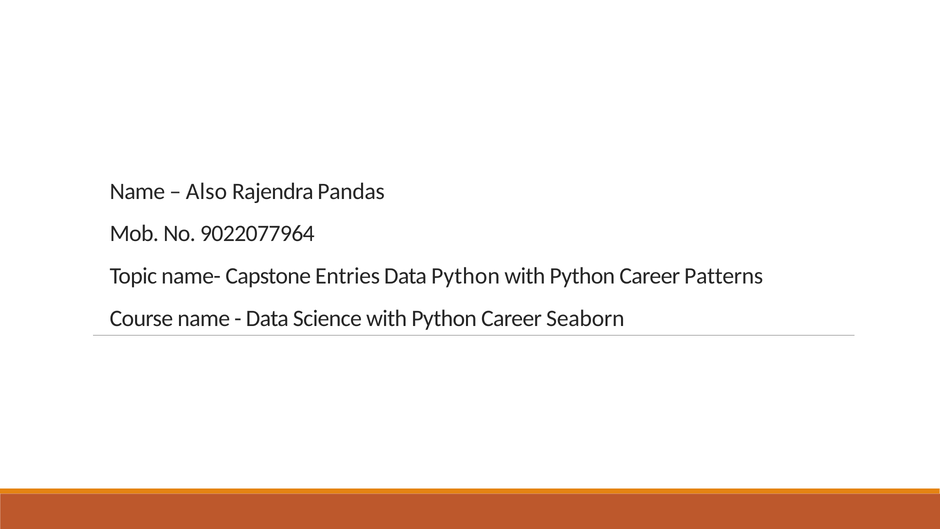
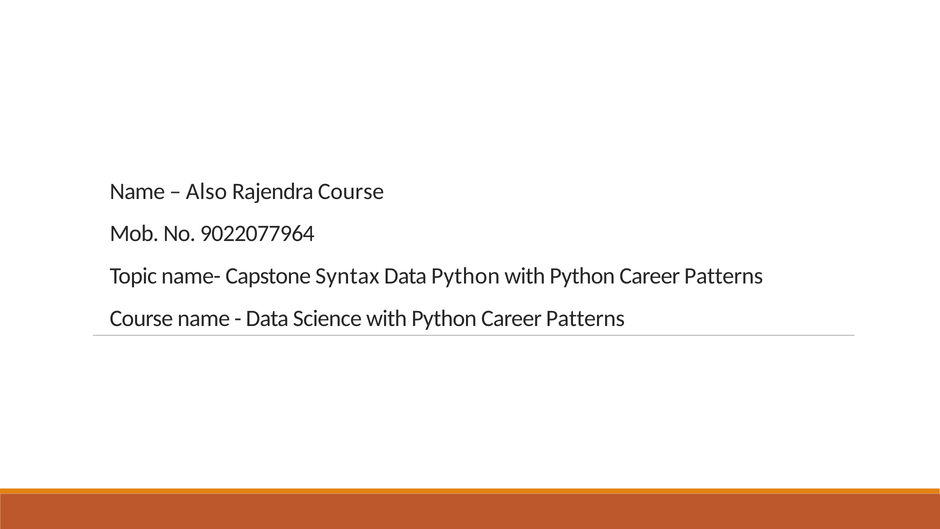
Rajendra Pandas: Pandas -> Course
Entries: Entries -> Syntax
Seaborn at (585, 318): Seaborn -> Patterns
